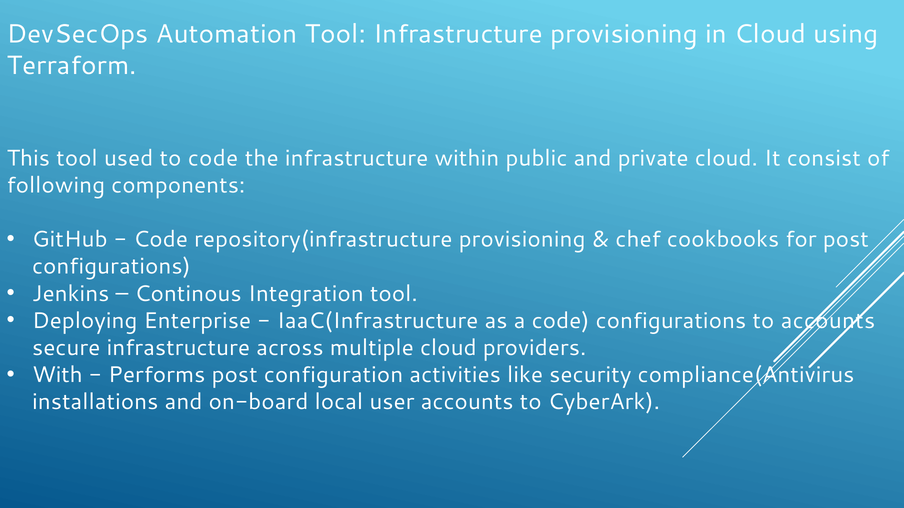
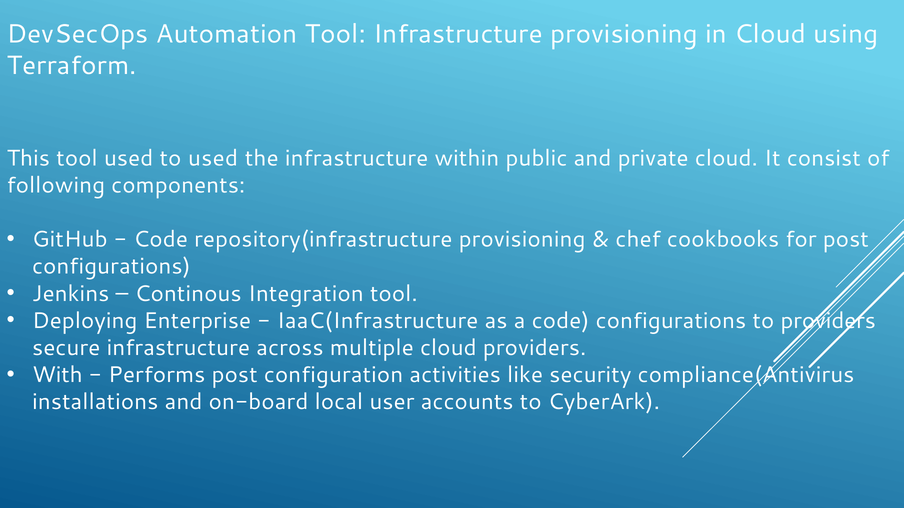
to code: code -> used
to accounts: accounts -> providers
